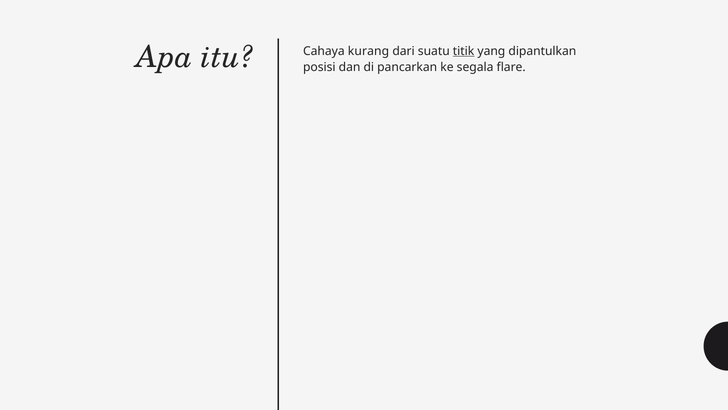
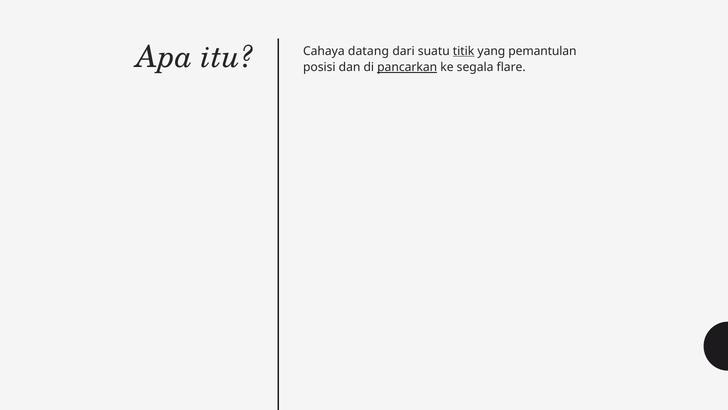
kurang: kurang -> datang
dipantulkan: dipantulkan -> pemantulan
pancarkan underline: none -> present
